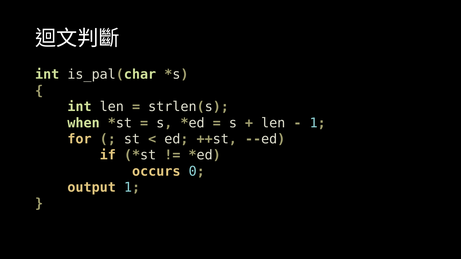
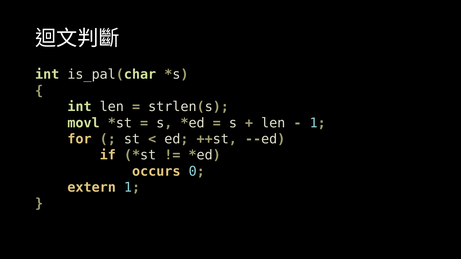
when: when -> movl
output: output -> extern
